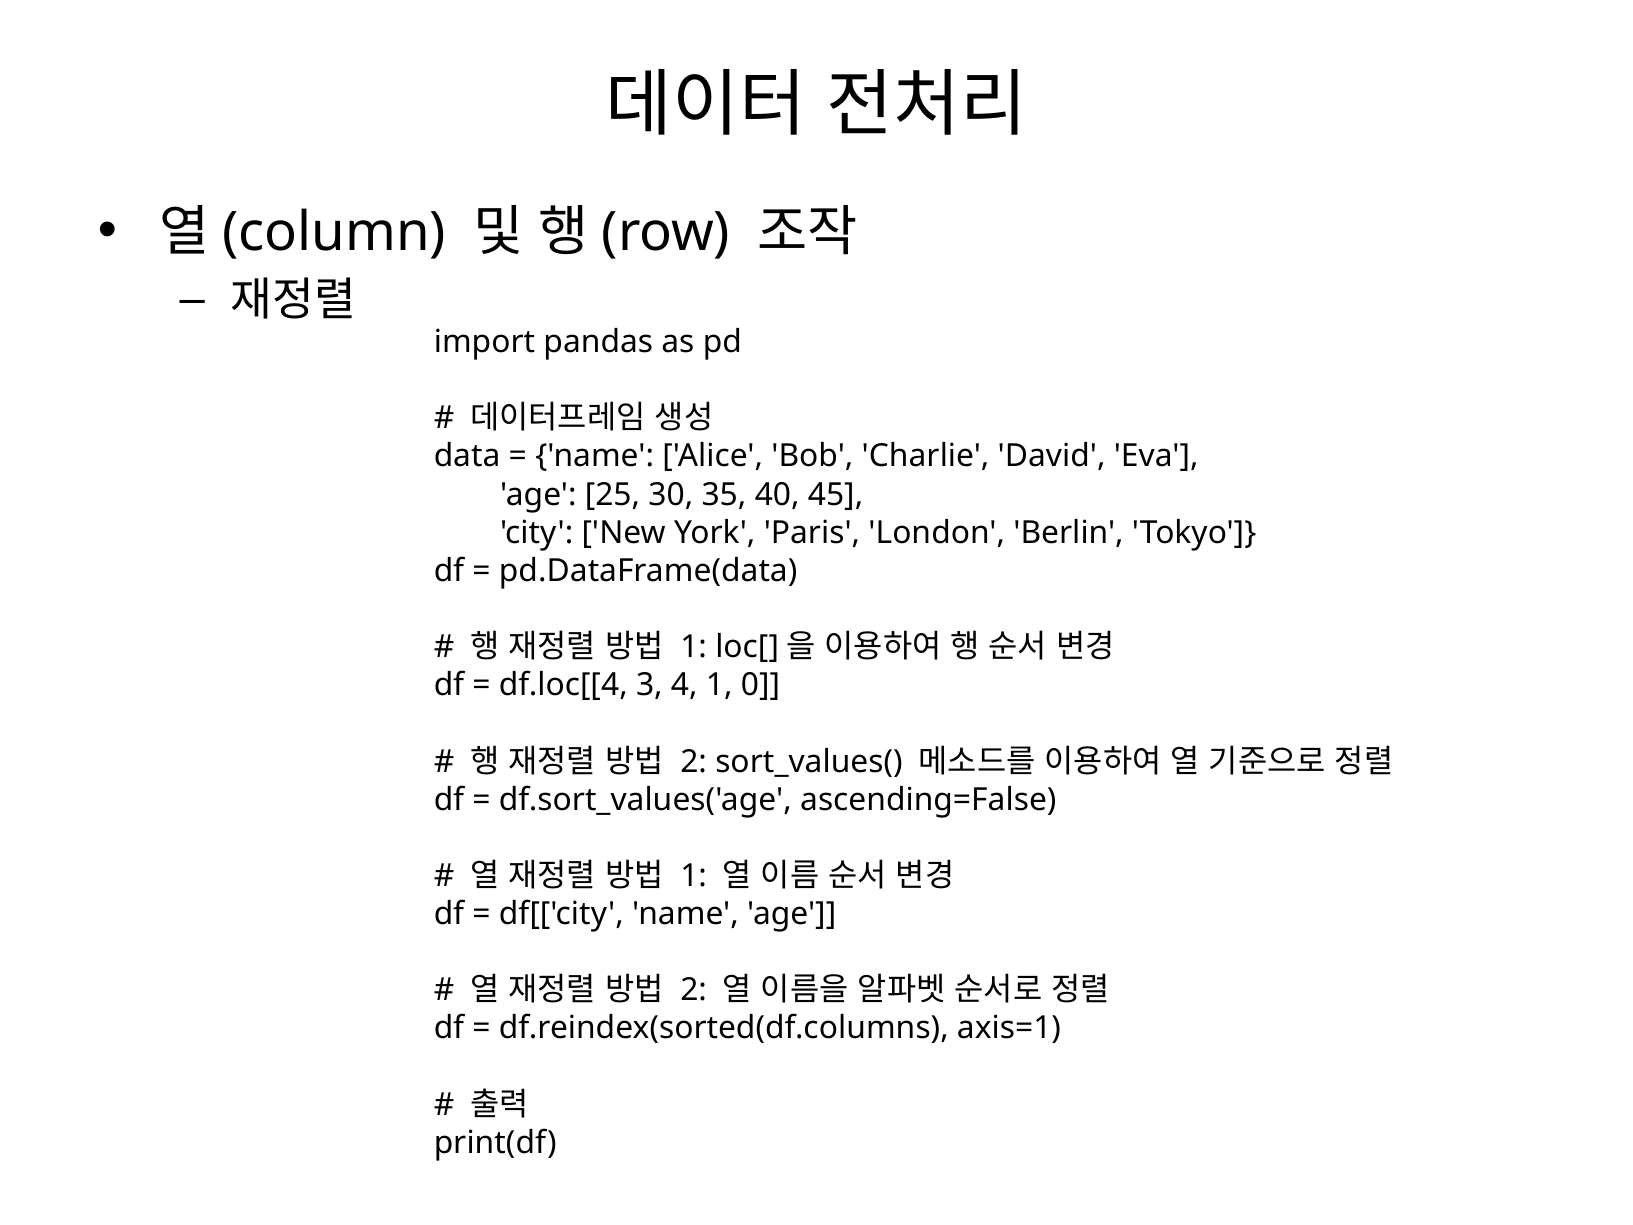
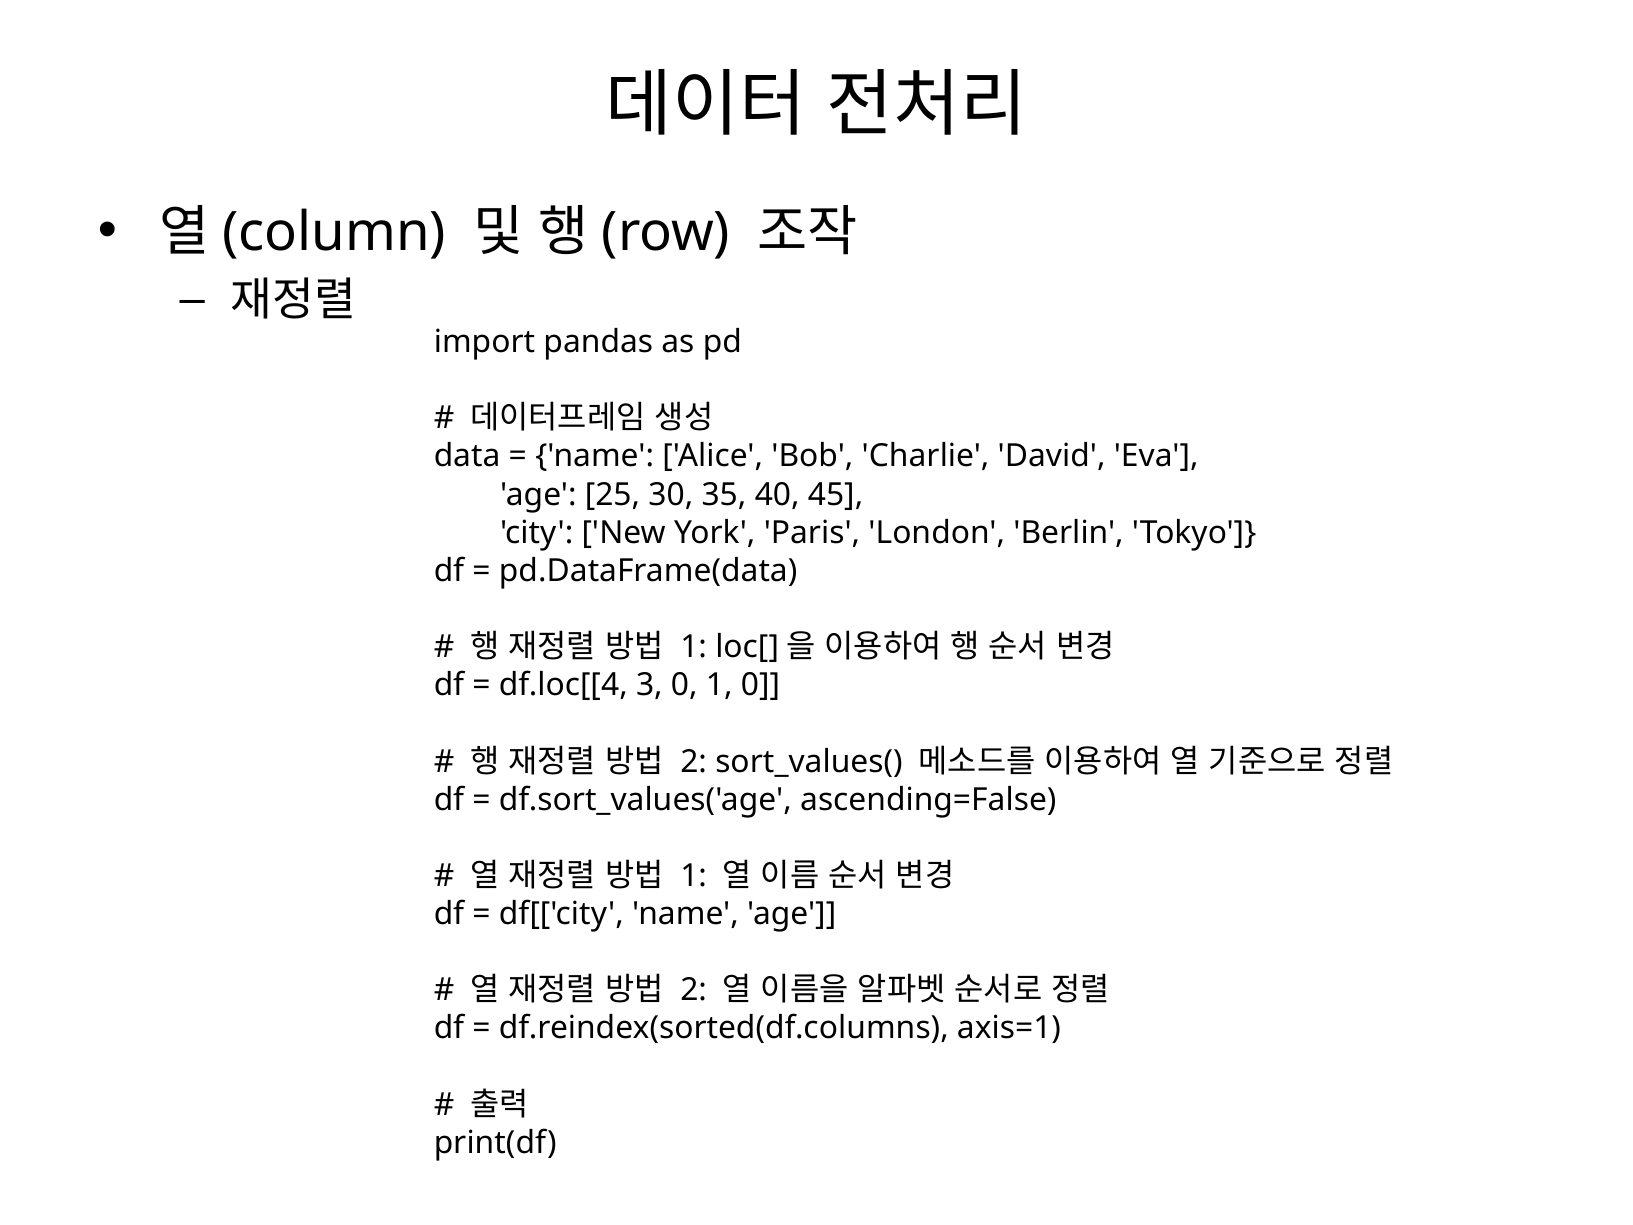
3 4: 4 -> 0
